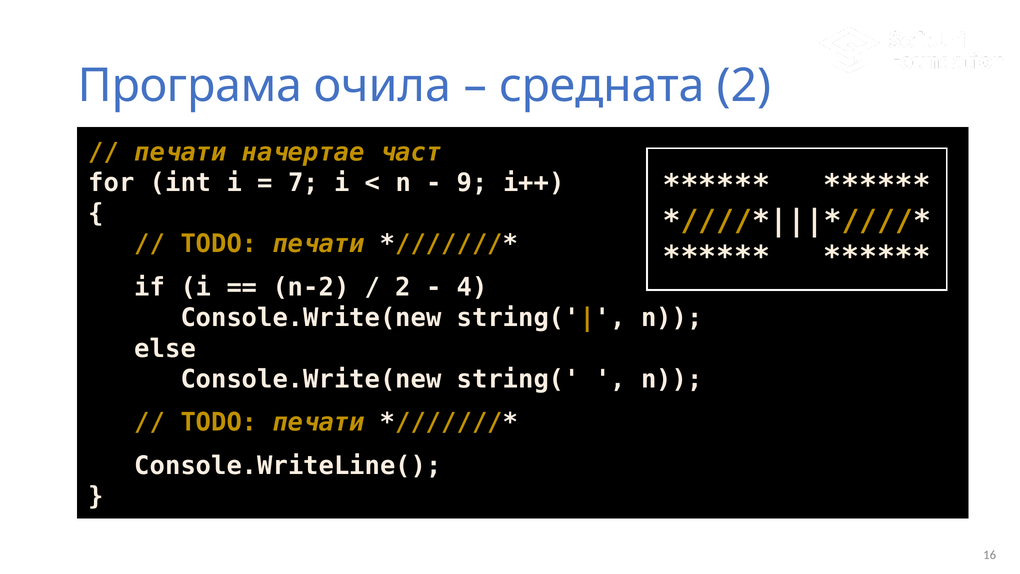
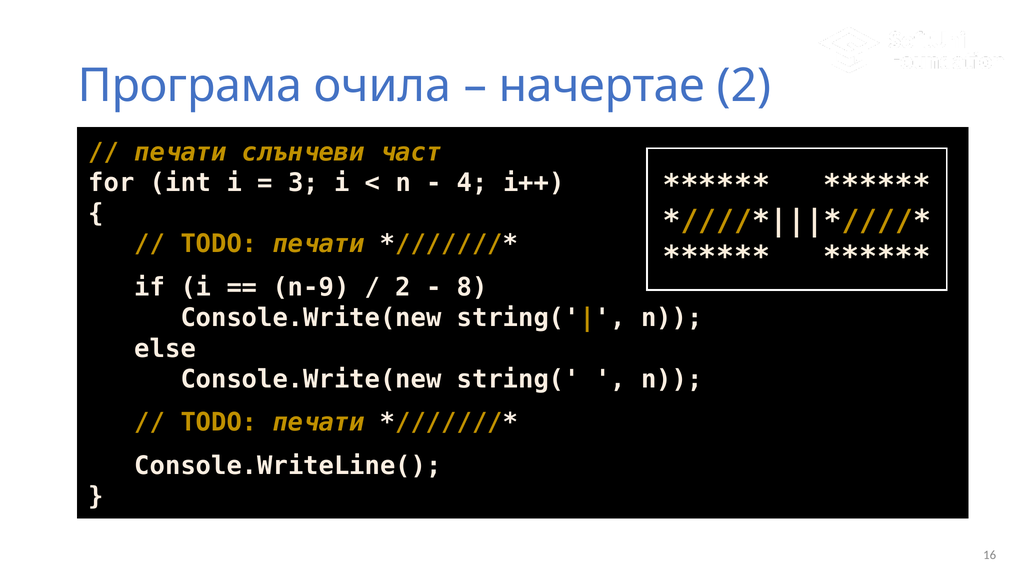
средната: средната -> начертае
начертае: начертае -> слънчеви
7: 7 -> 3
9: 9 -> 4
n-2: n-2 -> n-9
4: 4 -> 8
